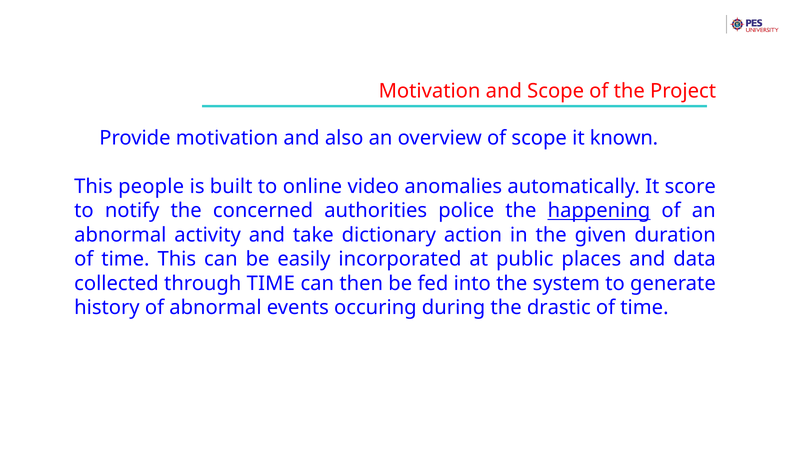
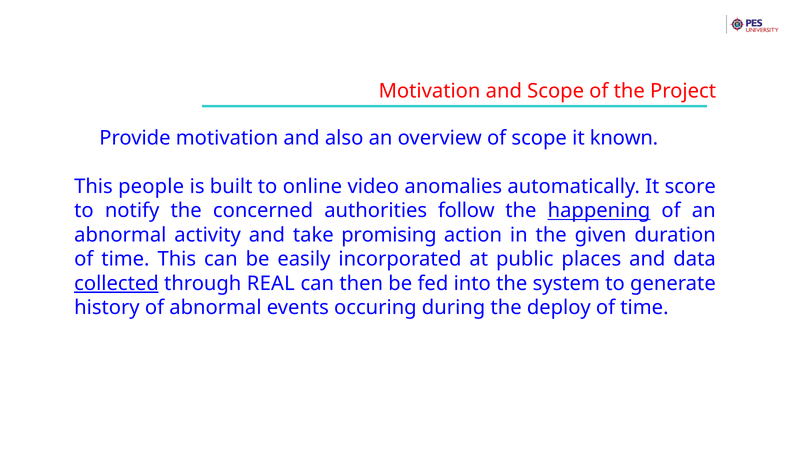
police: police -> follow
dictionary: dictionary -> promising
collected underline: none -> present
through TIME: TIME -> REAL
drastic: drastic -> deploy
